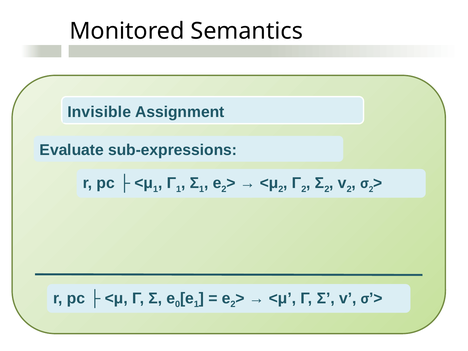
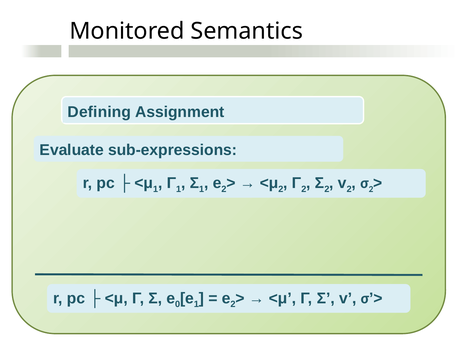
Invisible: Invisible -> Defining
